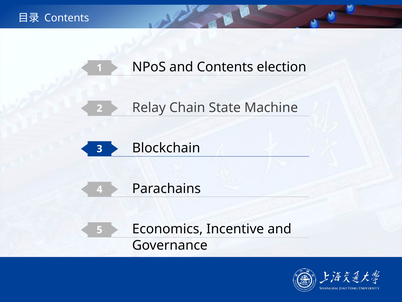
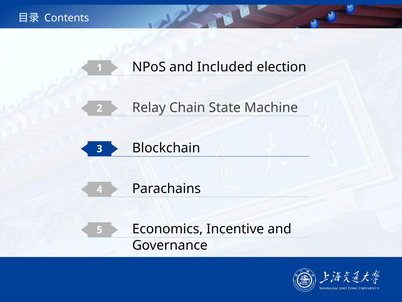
and Contents: Contents -> Included
